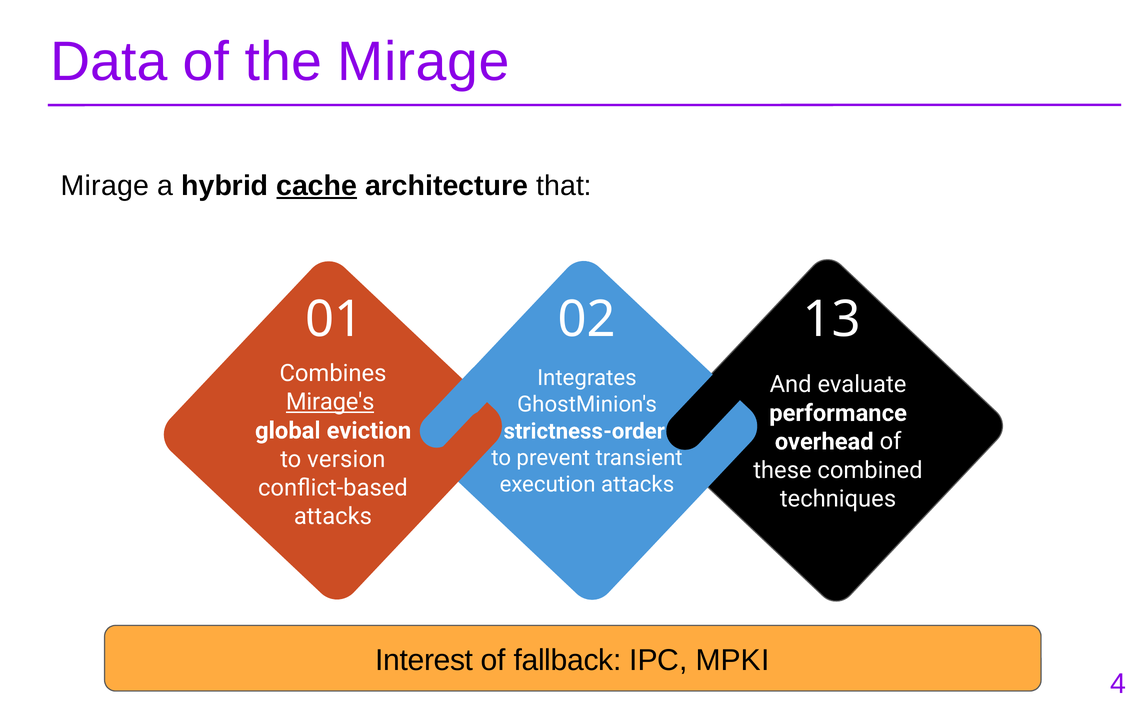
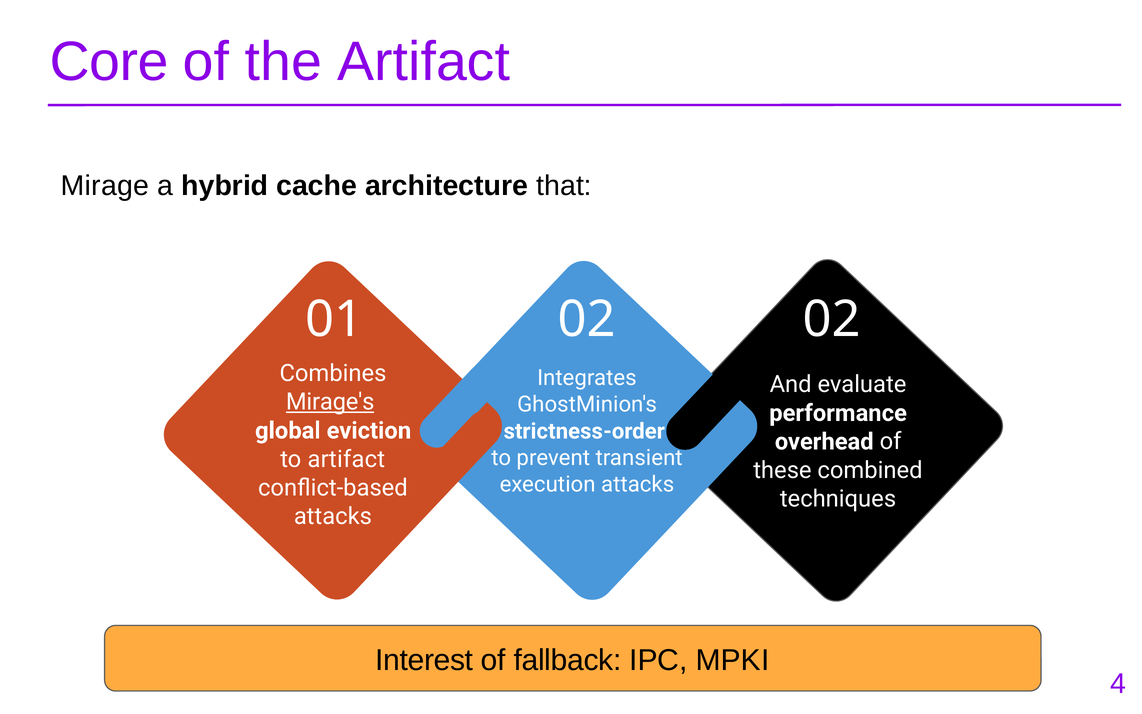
Data: Data -> Core
the Mirage: Mirage -> Artifact
cache underline: present -> none
02 13: 13 -> 02
to version: version -> artifact
